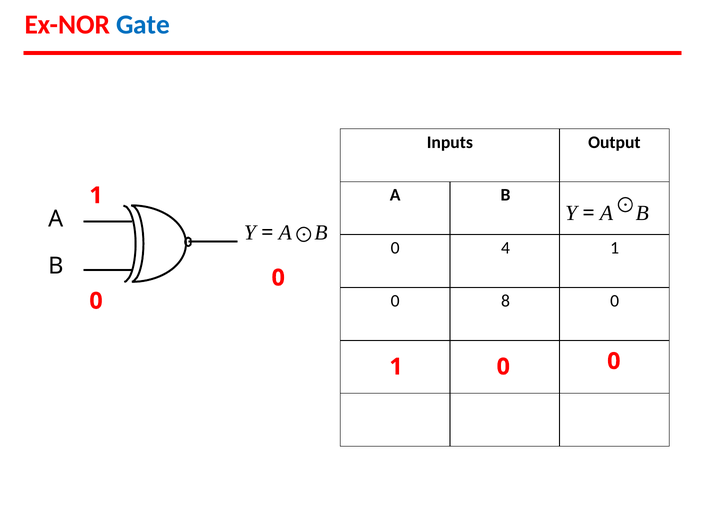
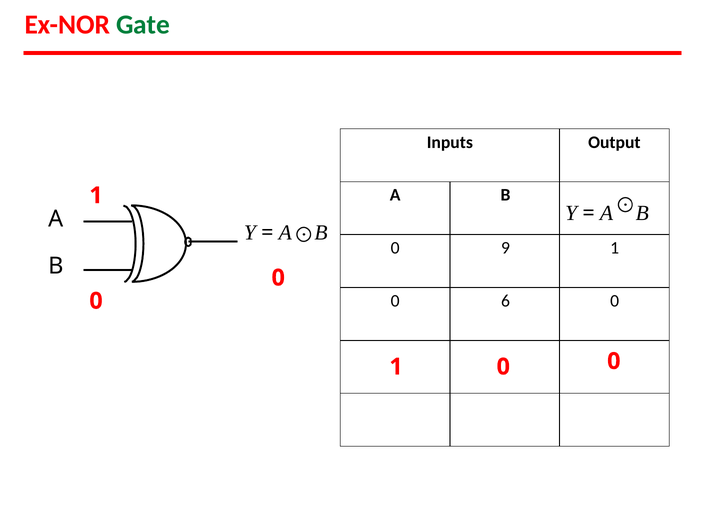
Gate colour: blue -> green
4: 4 -> 9
8: 8 -> 6
